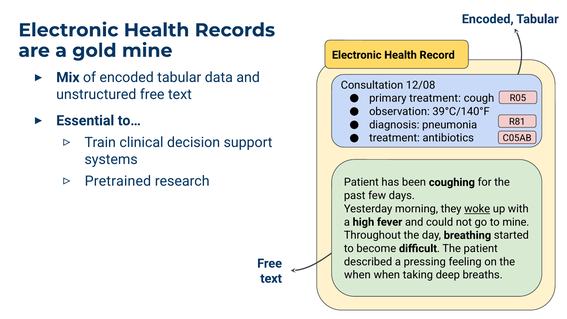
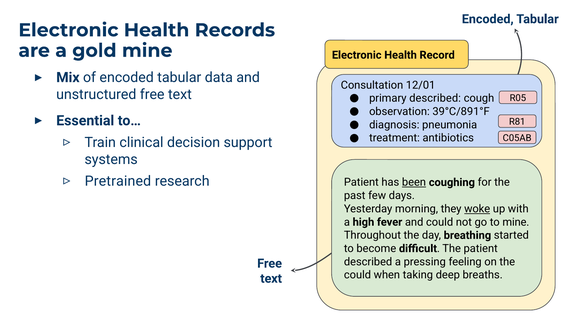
12/08: 12/08 -> 12/01
primary treatment: treatment -> described
39°C/140°F: 39°C/140°F -> 39°C/891°F
been underline: none -> present
when at (357, 275): when -> could
